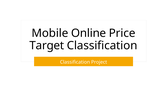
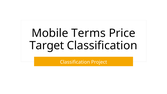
Online: Online -> Terms
